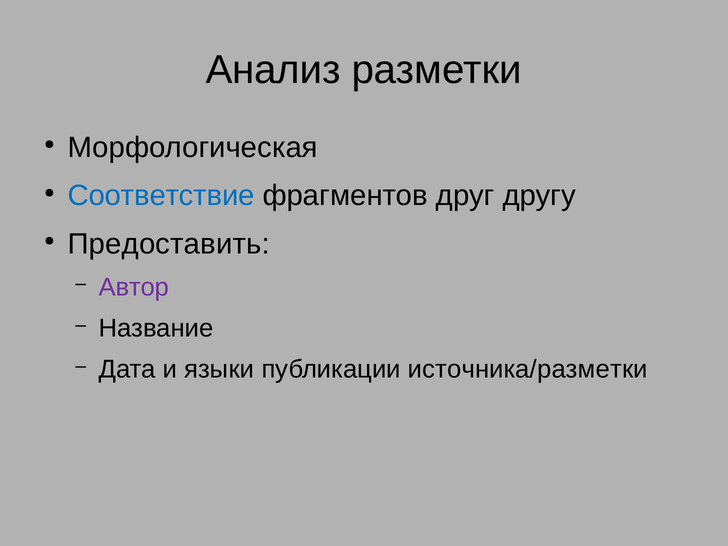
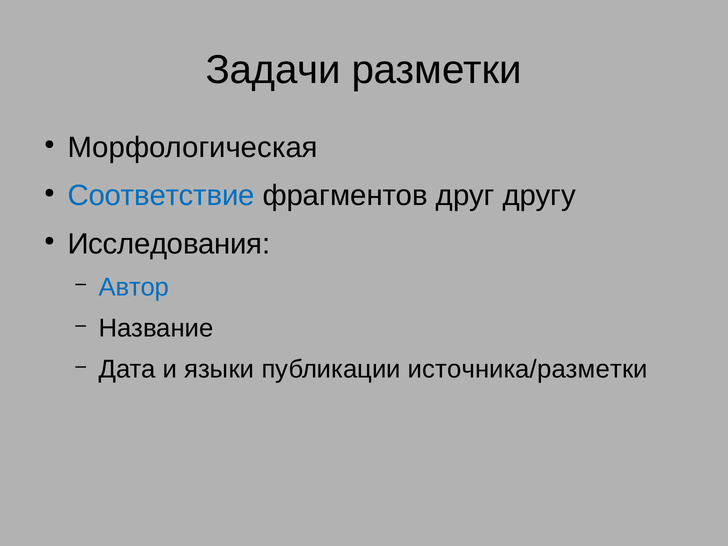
Анализ: Анализ -> Задачи
Предоставить: Предоставить -> Исследования
Автор colour: purple -> blue
